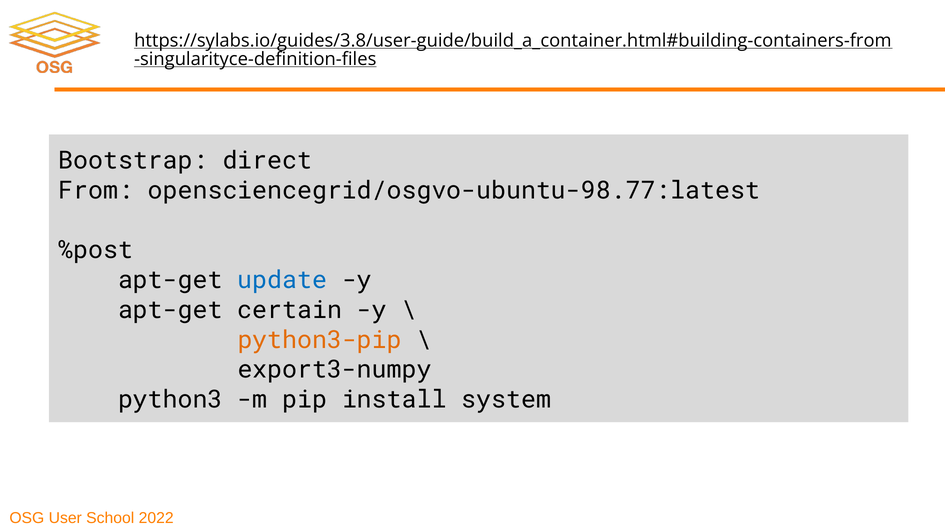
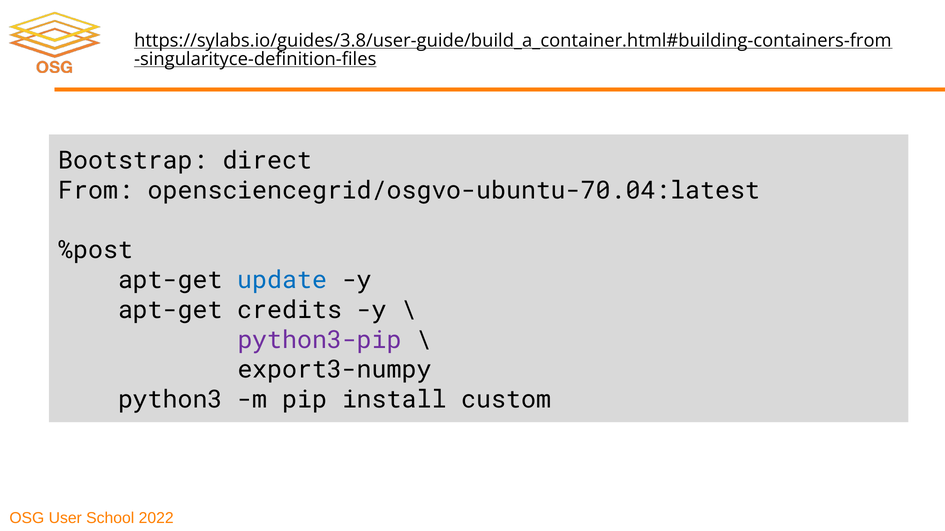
opensciencegrid/osgvo-ubuntu-98.77:latest: opensciencegrid/osgvo-ubuntu-98.77:latest -> opensciencegrid/osgvo-ubuntu-70.04:latest
certain: certain -> credits
python3-pip colour: orange -> purple
system: system -> custom
